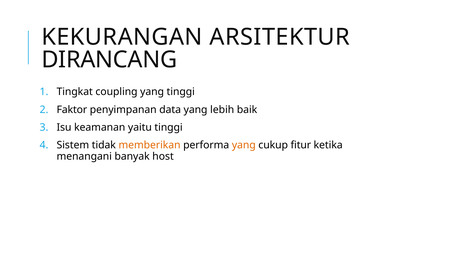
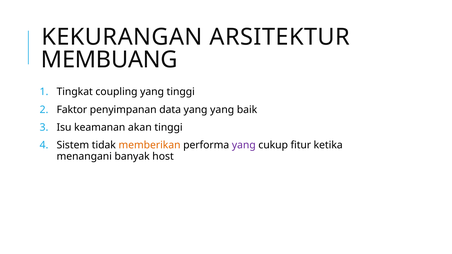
DIRANCANG: DIRANCANG -> MEMBUANG
yang lebih: lebih -> yang
yaitu: yaitu -> akan
yang at (244, 145) colour: orange -> purple
